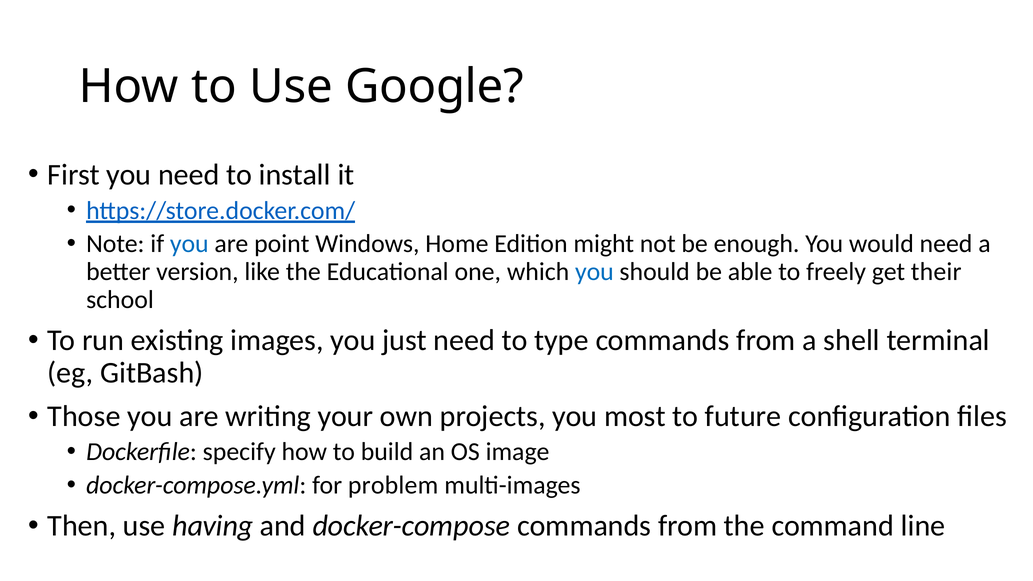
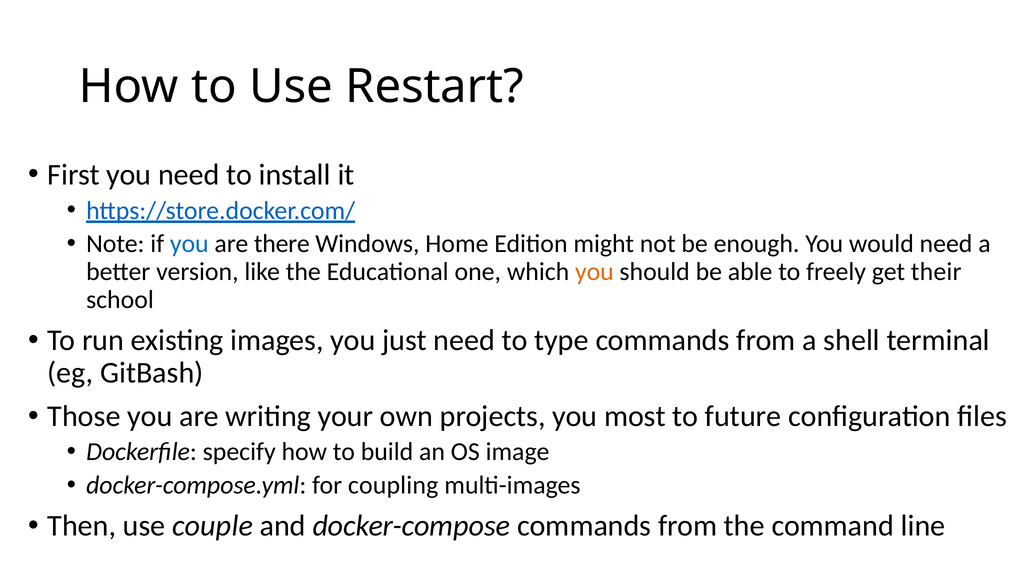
Google: Google -> Restart
point: point -> there
you at (594, 272) colour: blue -> orange
problem: problem -> coupling
having: having -> couple
